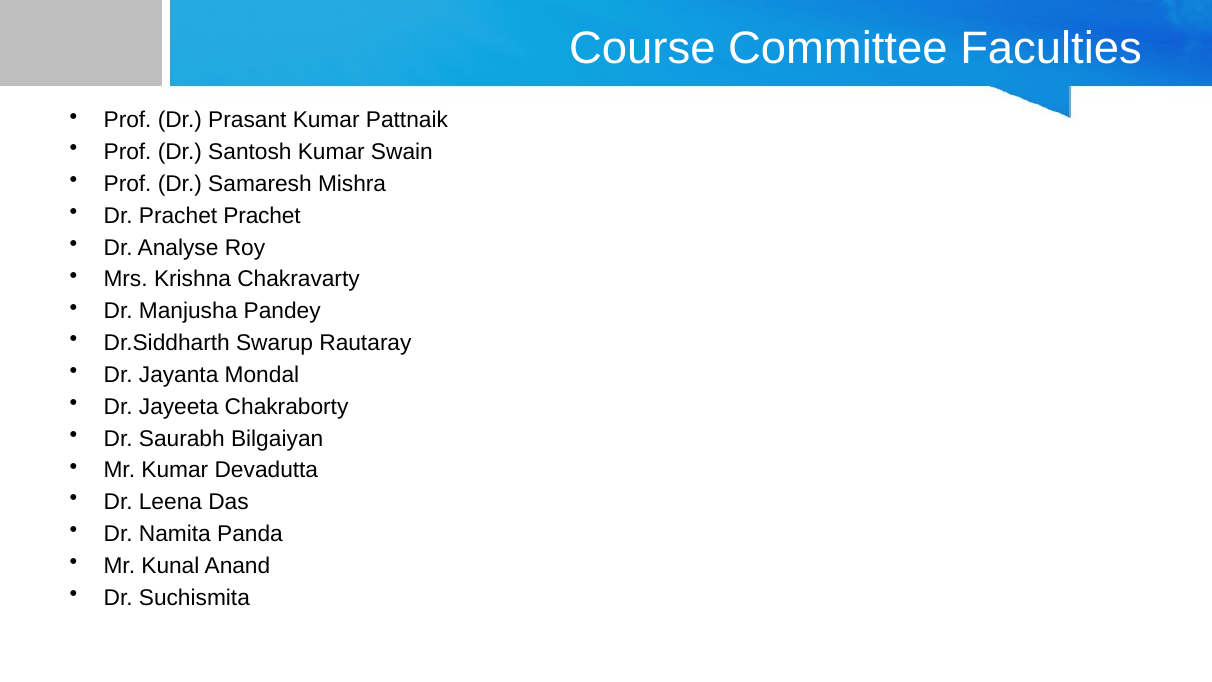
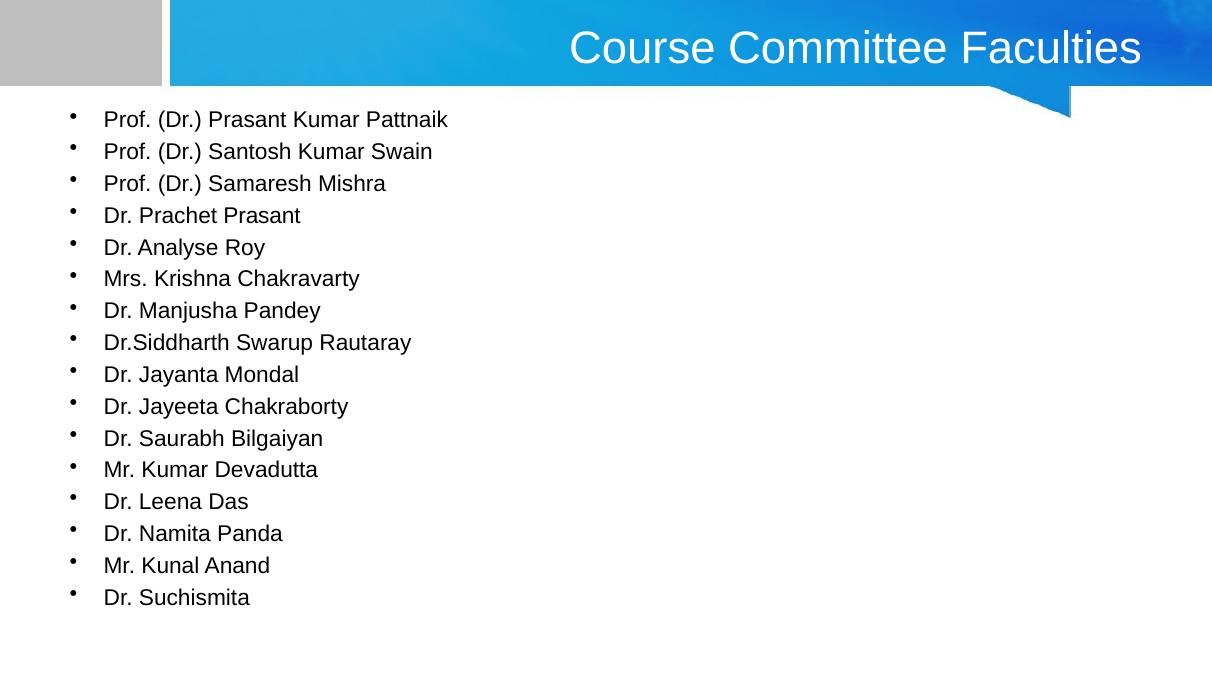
Prachet Prachet: Prachet -> Prasant
